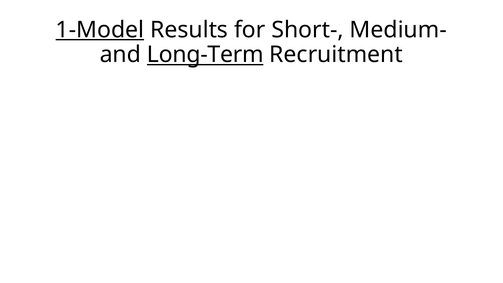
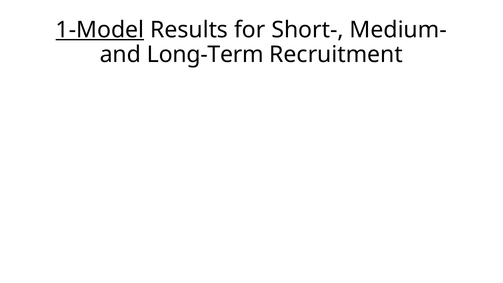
Long-Term underline: present -> none
